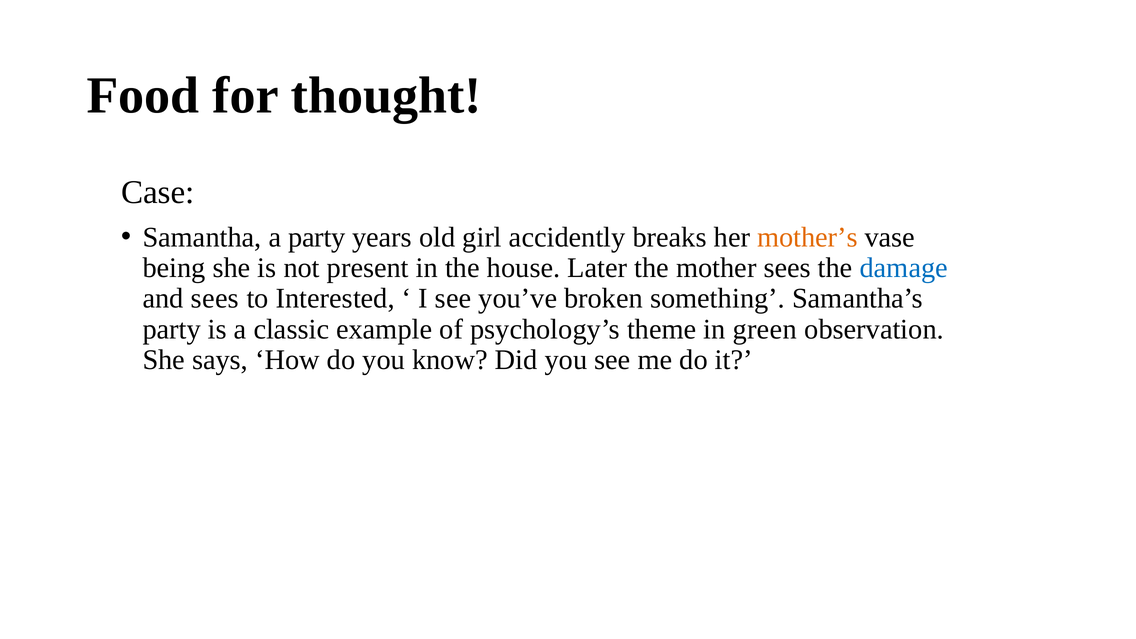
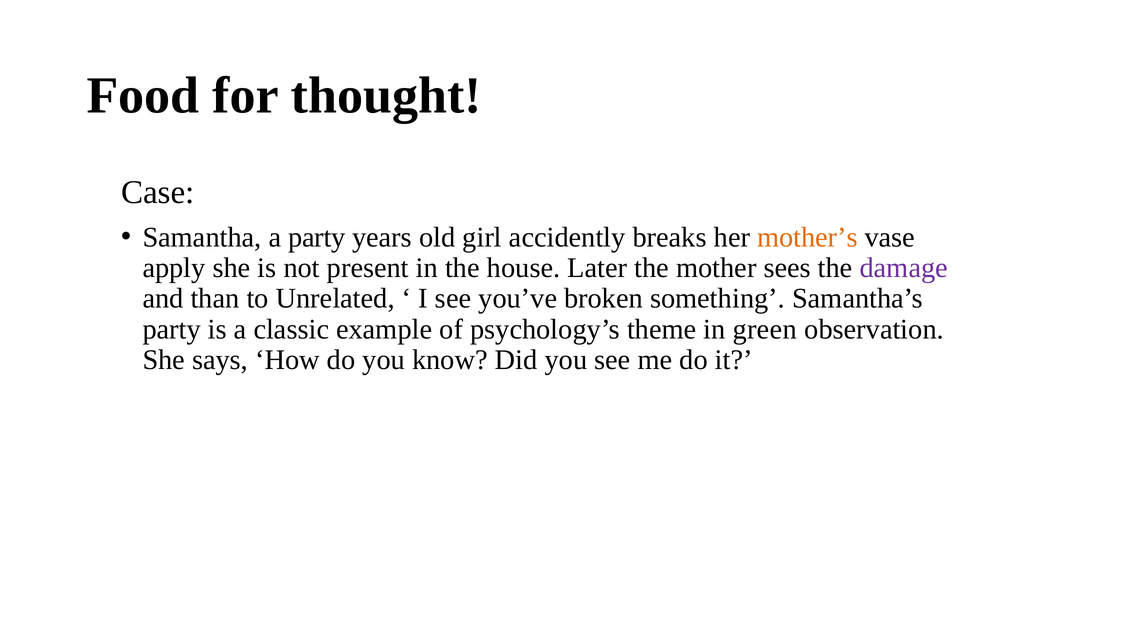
being: being -> apply
damage colour: blue -> purple
and sees: sees -> than
Interested: Interested -> Unrelated
